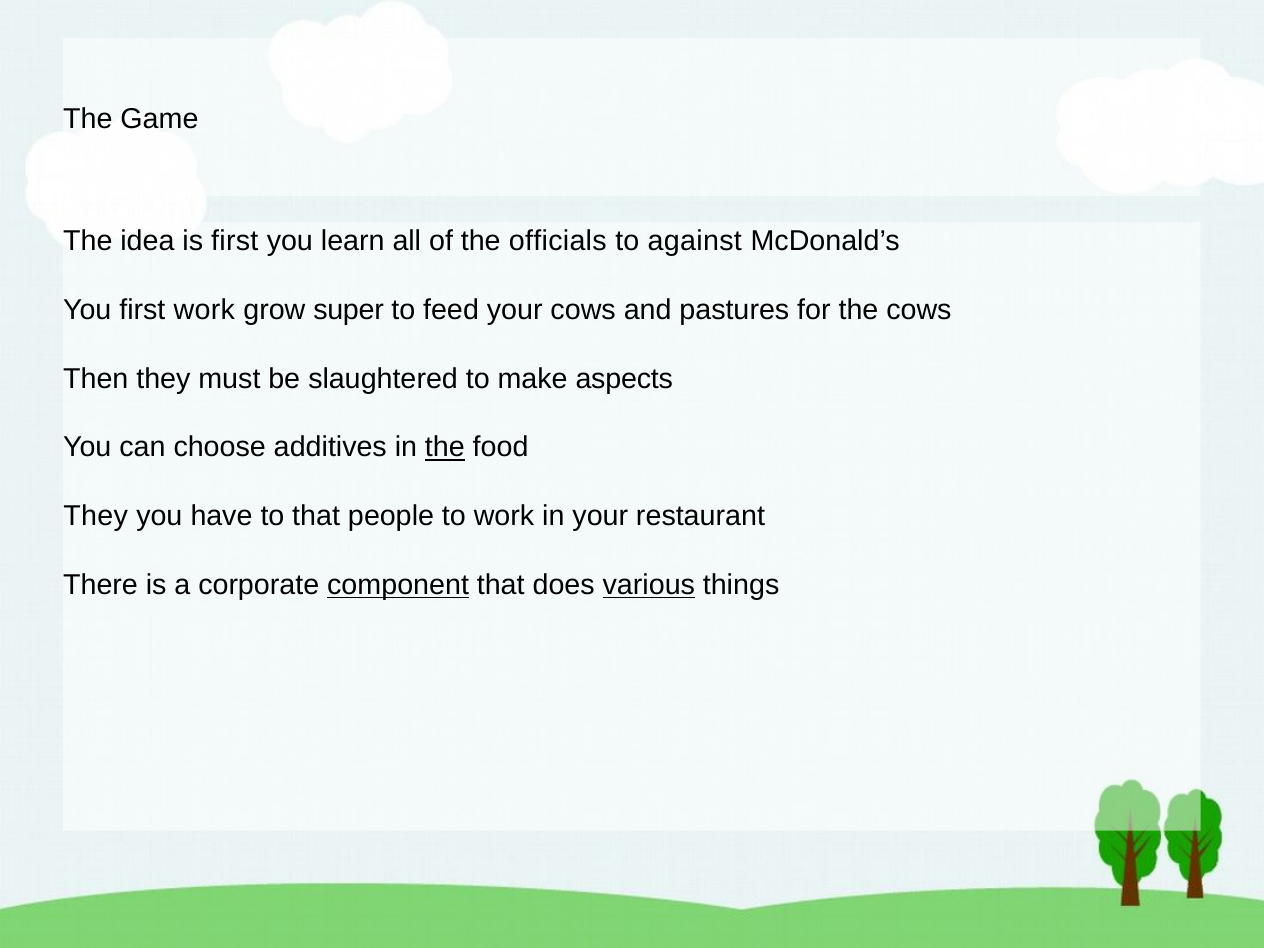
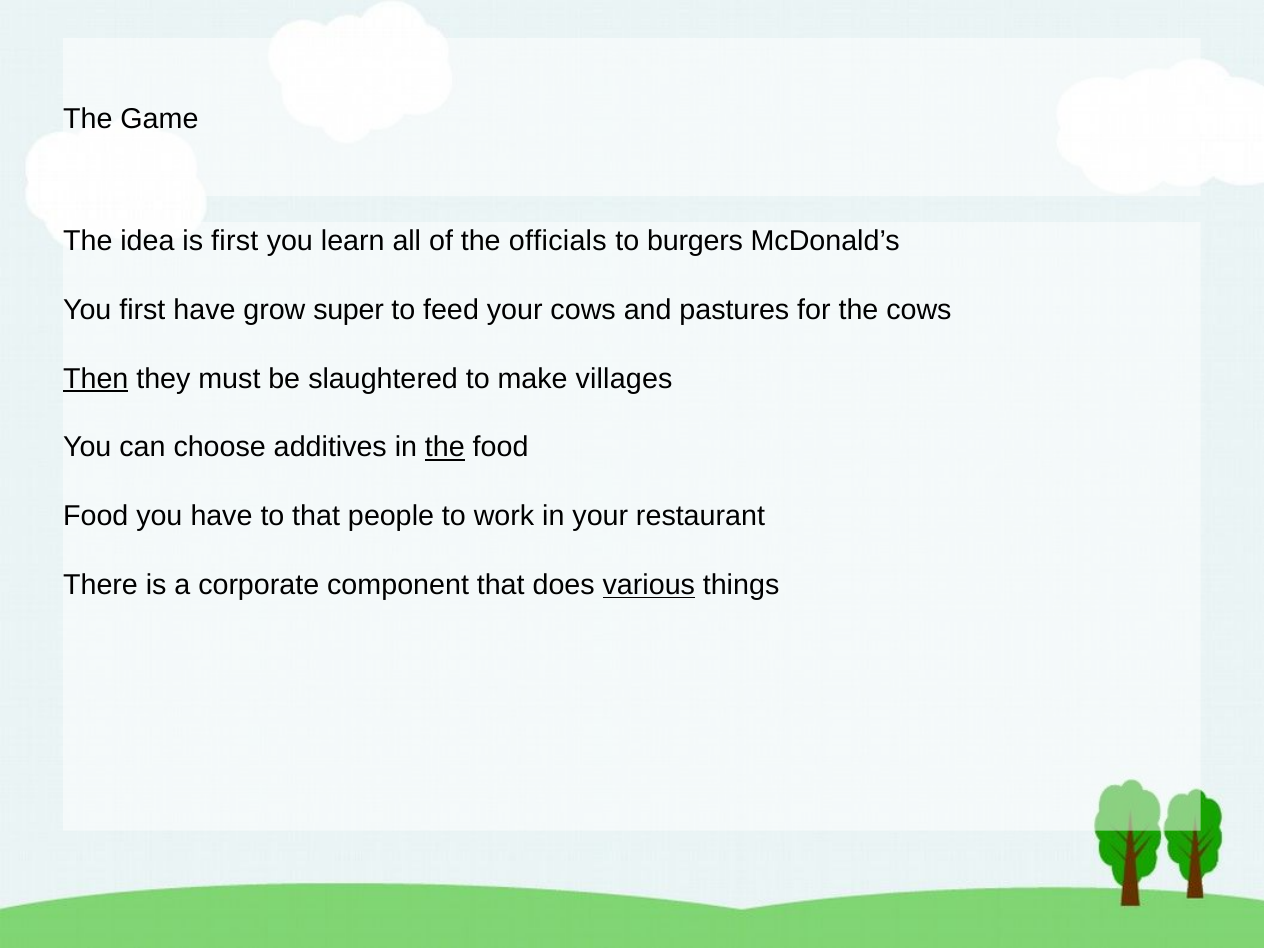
against: against -> burgers
first work: work -> have
Then underline: none -> present
aspects: aspects -> villages
They at (96, 516): They -> Food
component underline: present -> none
